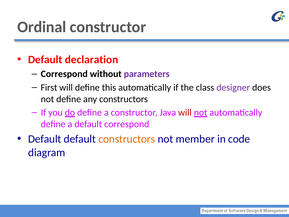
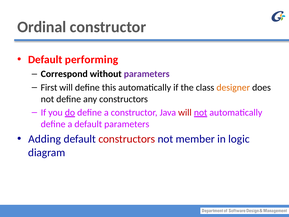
declaration: declaration -> performing
designer colour: purple -> orange
default correspond: correspond -> parameters
Default at (45, 139): Default -> Adding
constructors at (127, 139) colour: orange -> red
code: code -> logic
